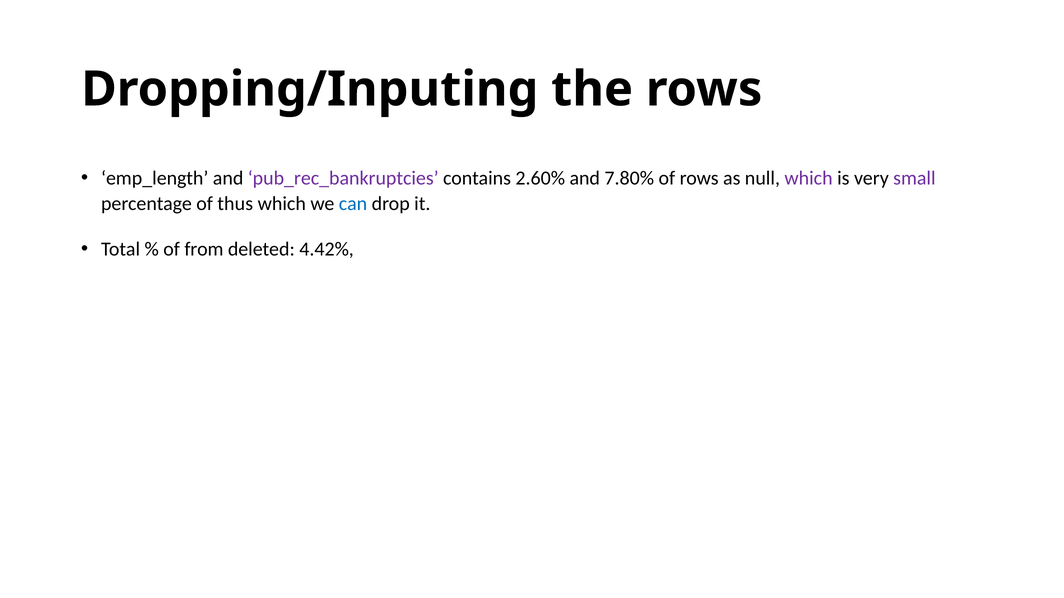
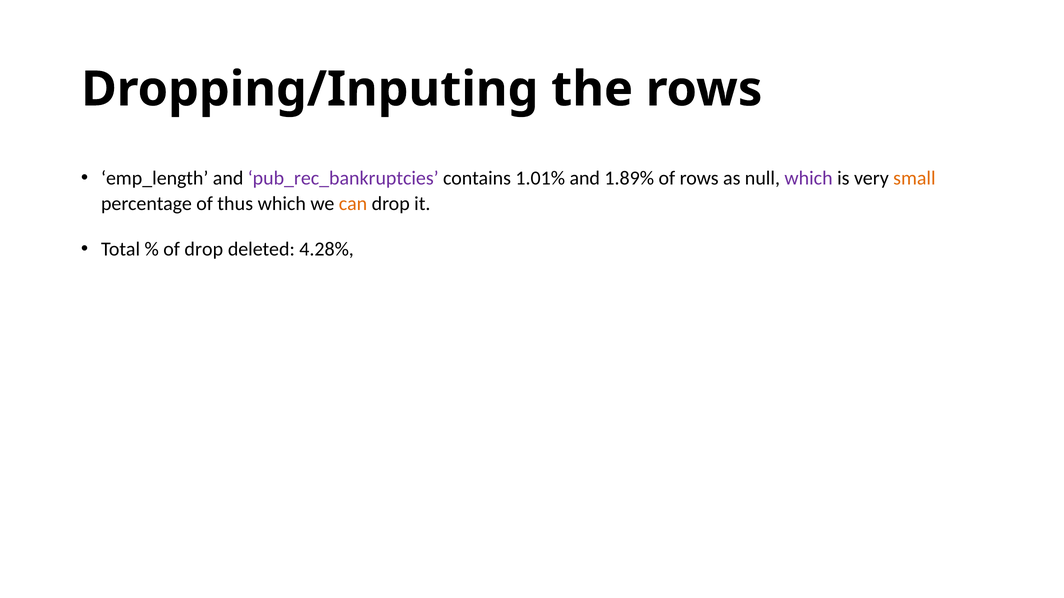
2.60%: 2.60% -> 1.01%
7.80%: 7.80% -> 1.89%
small colour: purple -> orange
can colour: blue -> orange
of from: from -> drop
4.42%: 4.42% -> 4.28%
